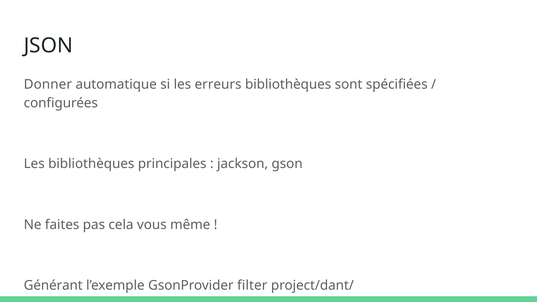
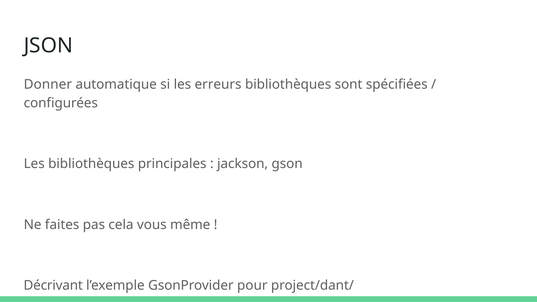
Générant: Générant -> Décrivant
filter: filter -> pour
